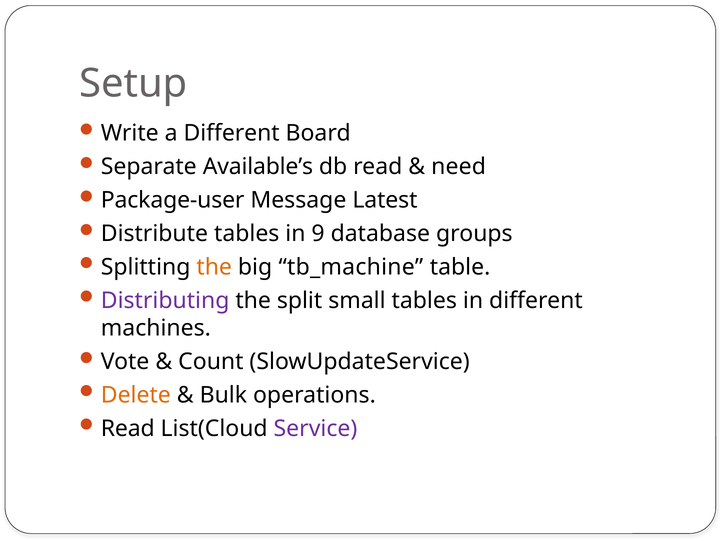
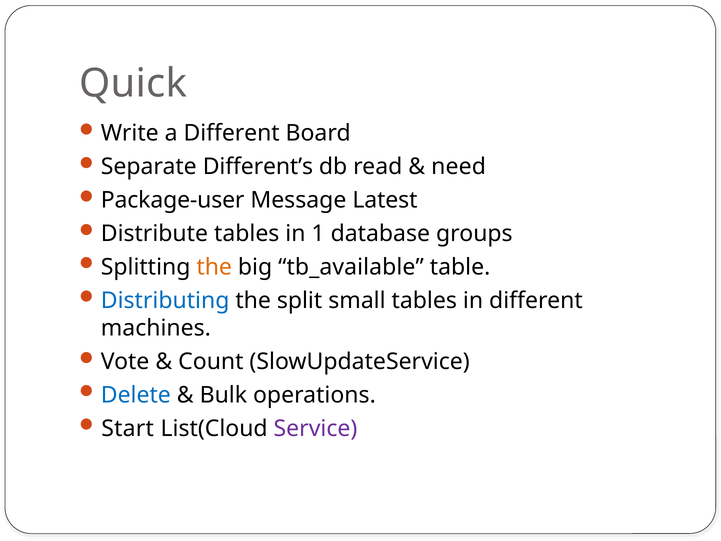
Setup: Setup -> Quick
Available’s: Available’s -> Different’s
9: 9 -> 1
tb_machine: tb_machine -> tb_available
Distributing colour: purple -> blue
Delete colour: orange -> blue
Read at (128, 428): Read -> Start
